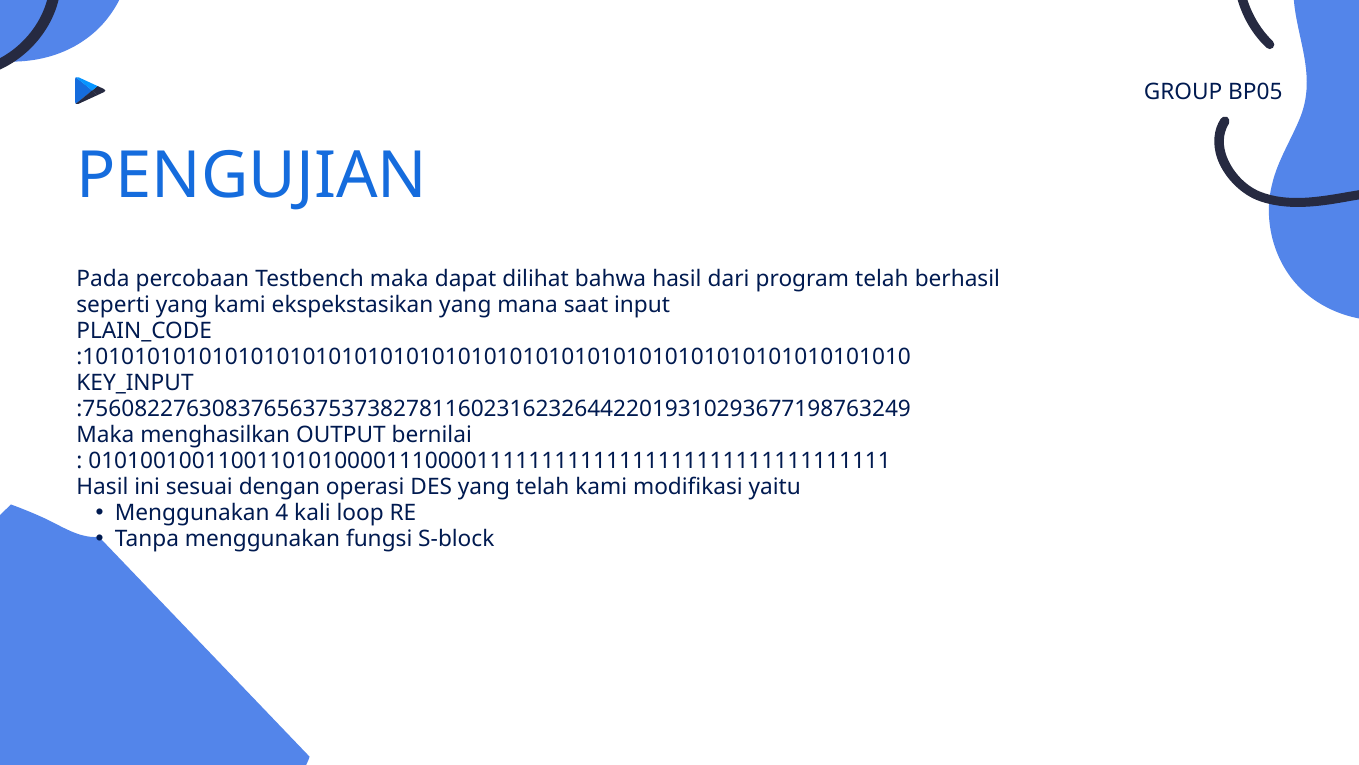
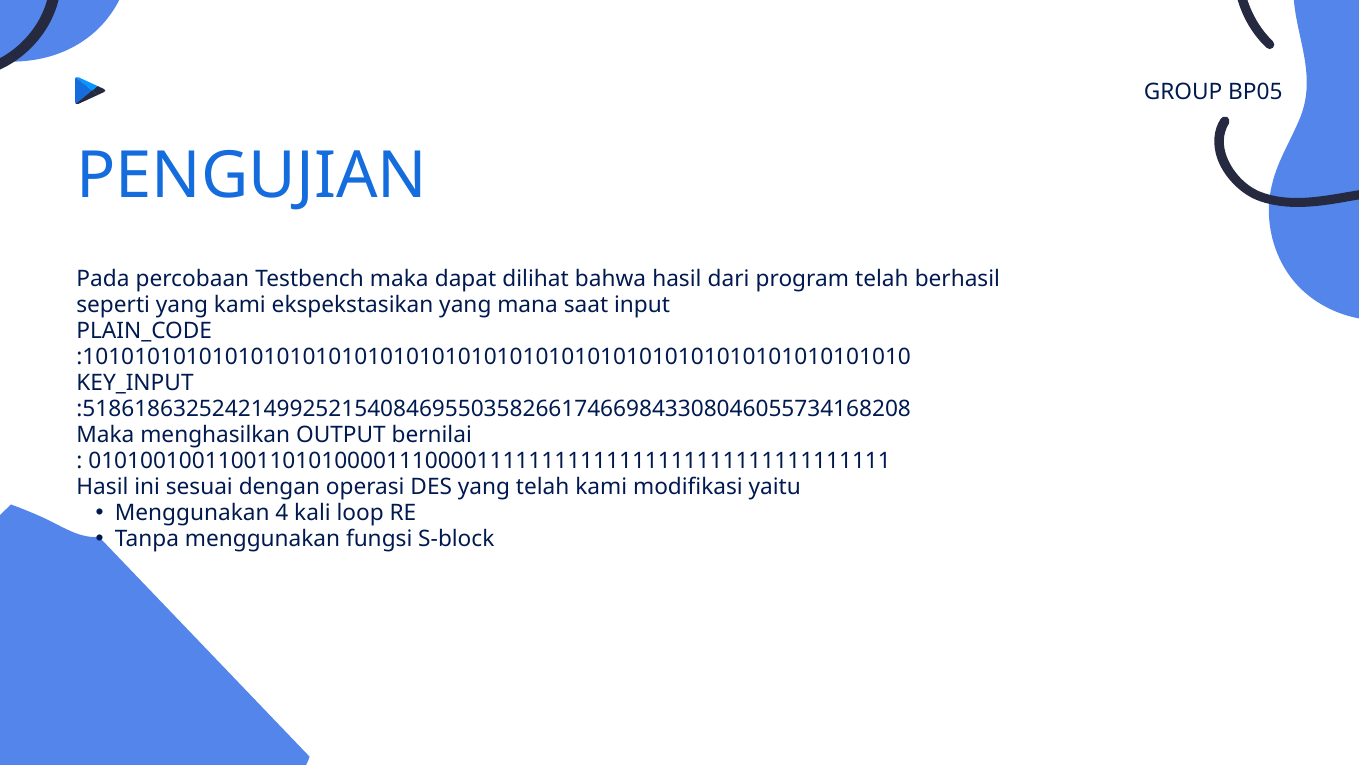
:7560822763083765637537382781160231623264422019310293677198763249: :7560822763083765637537382781160231623264422019310293677198763249 -> :5186186325242149925215408469550358266174669843308046055734168208
